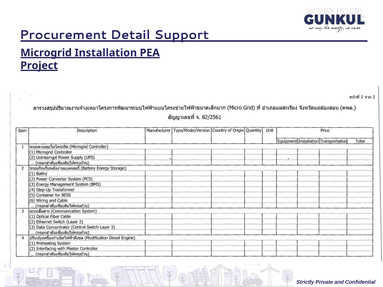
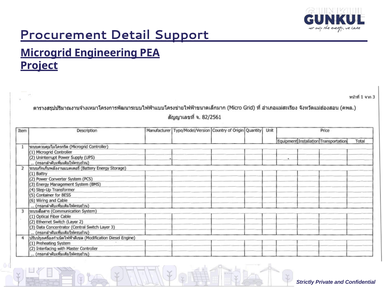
Installation: Installation -> Engineering
